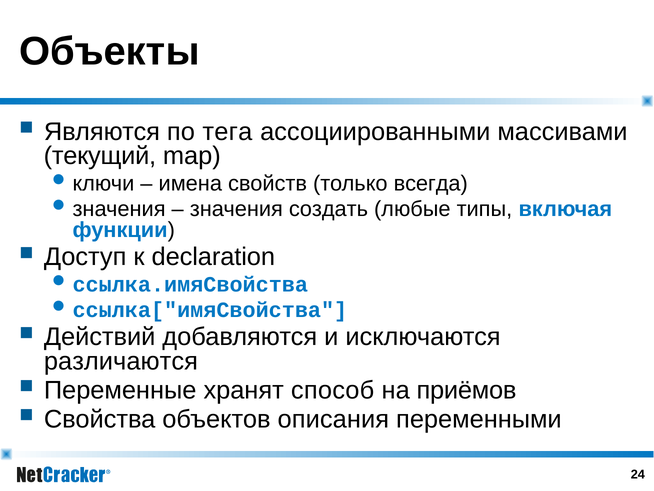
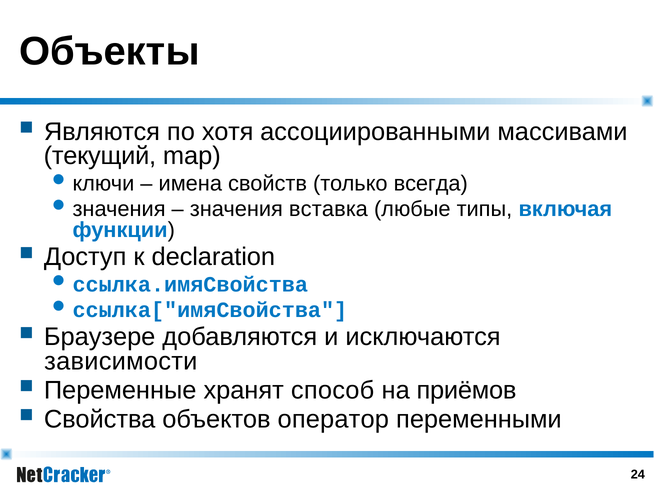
тега: тега -> хотя
создать: создать -> вставка
Действий: Действий -> Браузере
различаются: различаются -> зависимости
описания: описания -> оператор
